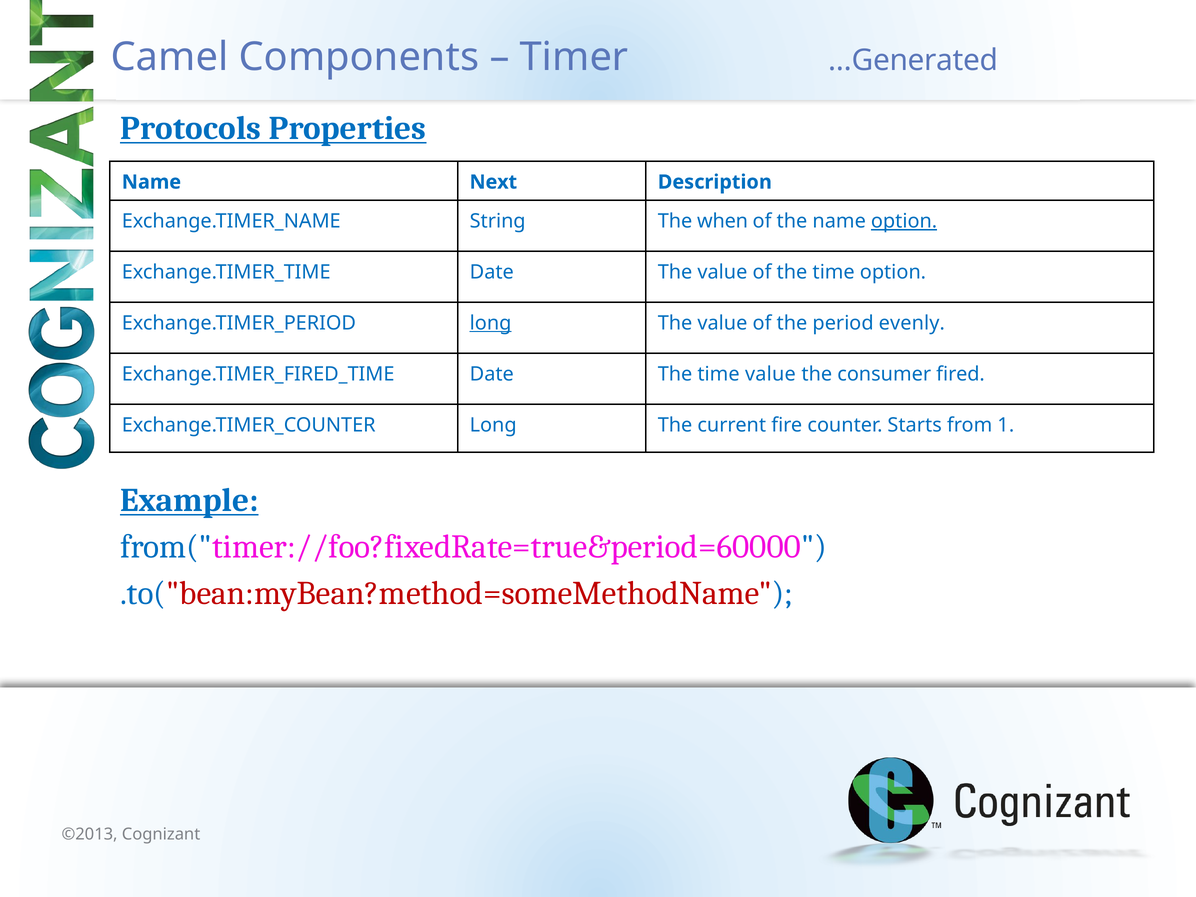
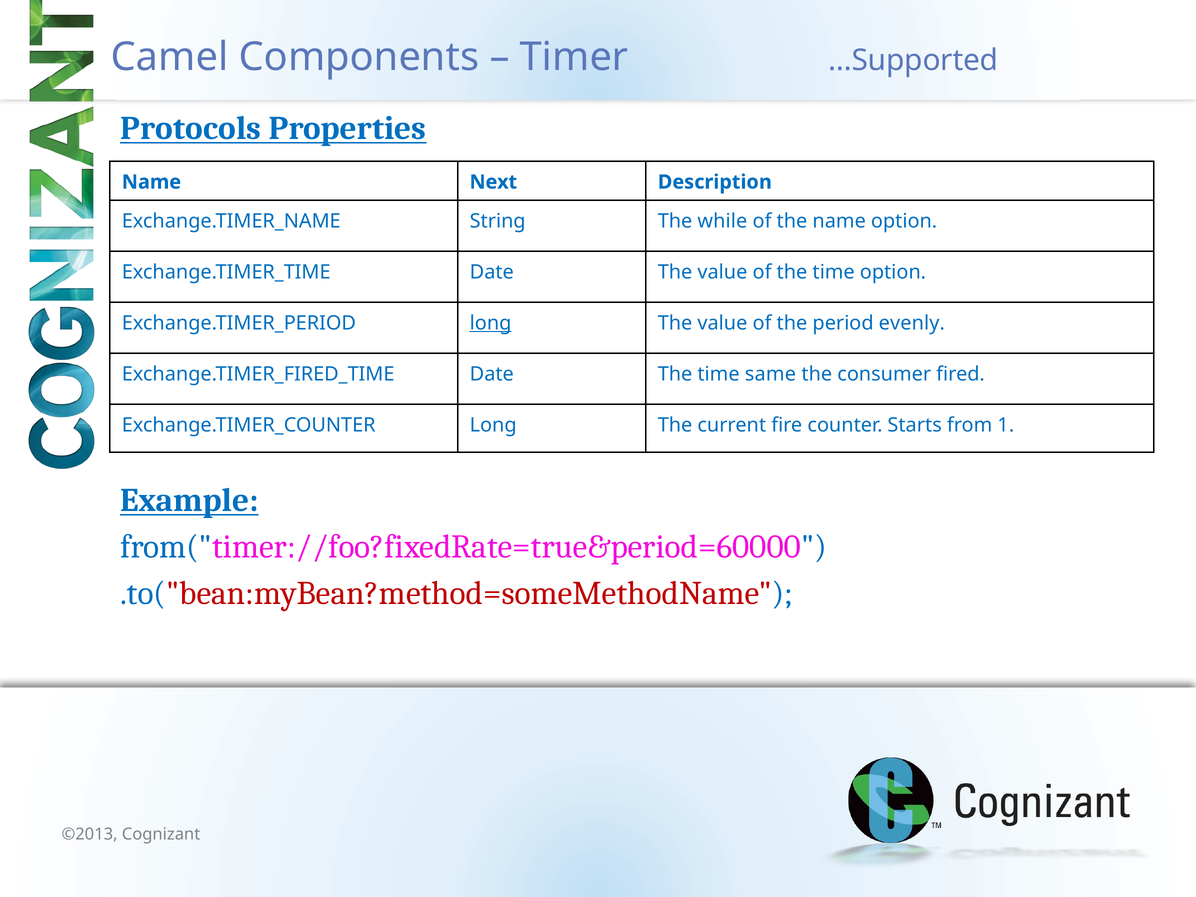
…Generated: …Generated -> …Supported
when: when -> while
option at (904, 221) underline: present -> none
time value: value -> same
